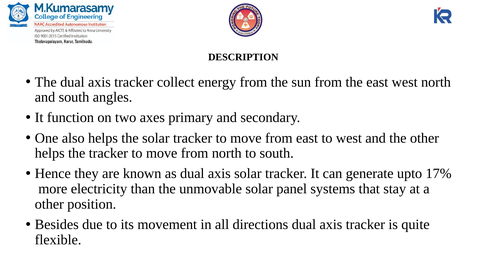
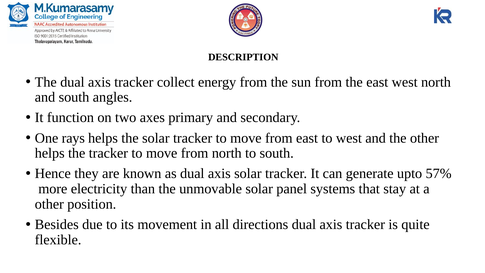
also: also -> rays
17%: 17% -> 57%
